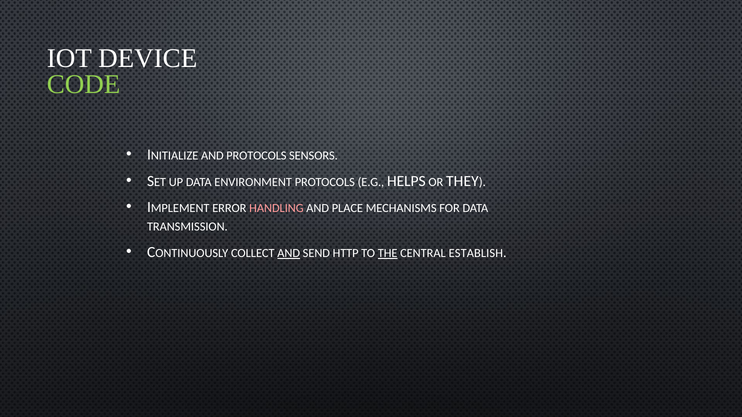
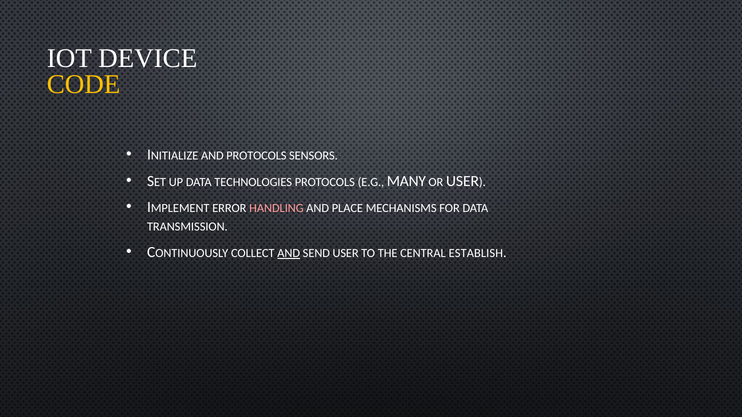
CODE colour: light green -> yellow
ENVIRONMENT: ENVIRONMENT -> TECHNOLOGIES
HELPS: HELPS -> MANY
OR THEY: THEY -> USER
SEND HTTP: HTTP -> USER
THE underline: present -> none
